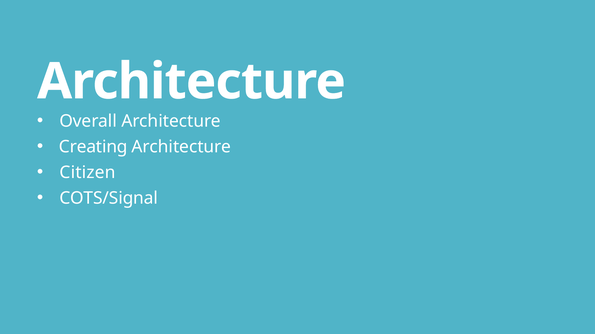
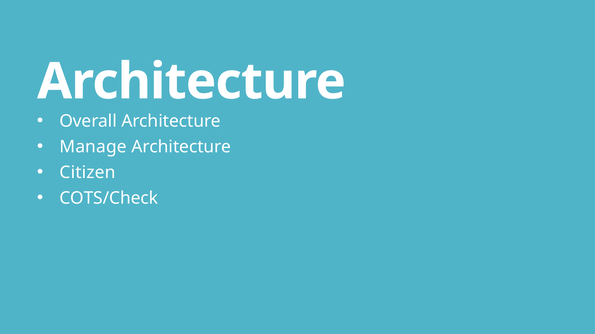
Creating: Creating -> Manage
COTS/Signal: COTS/Signal -> COTS/Check
